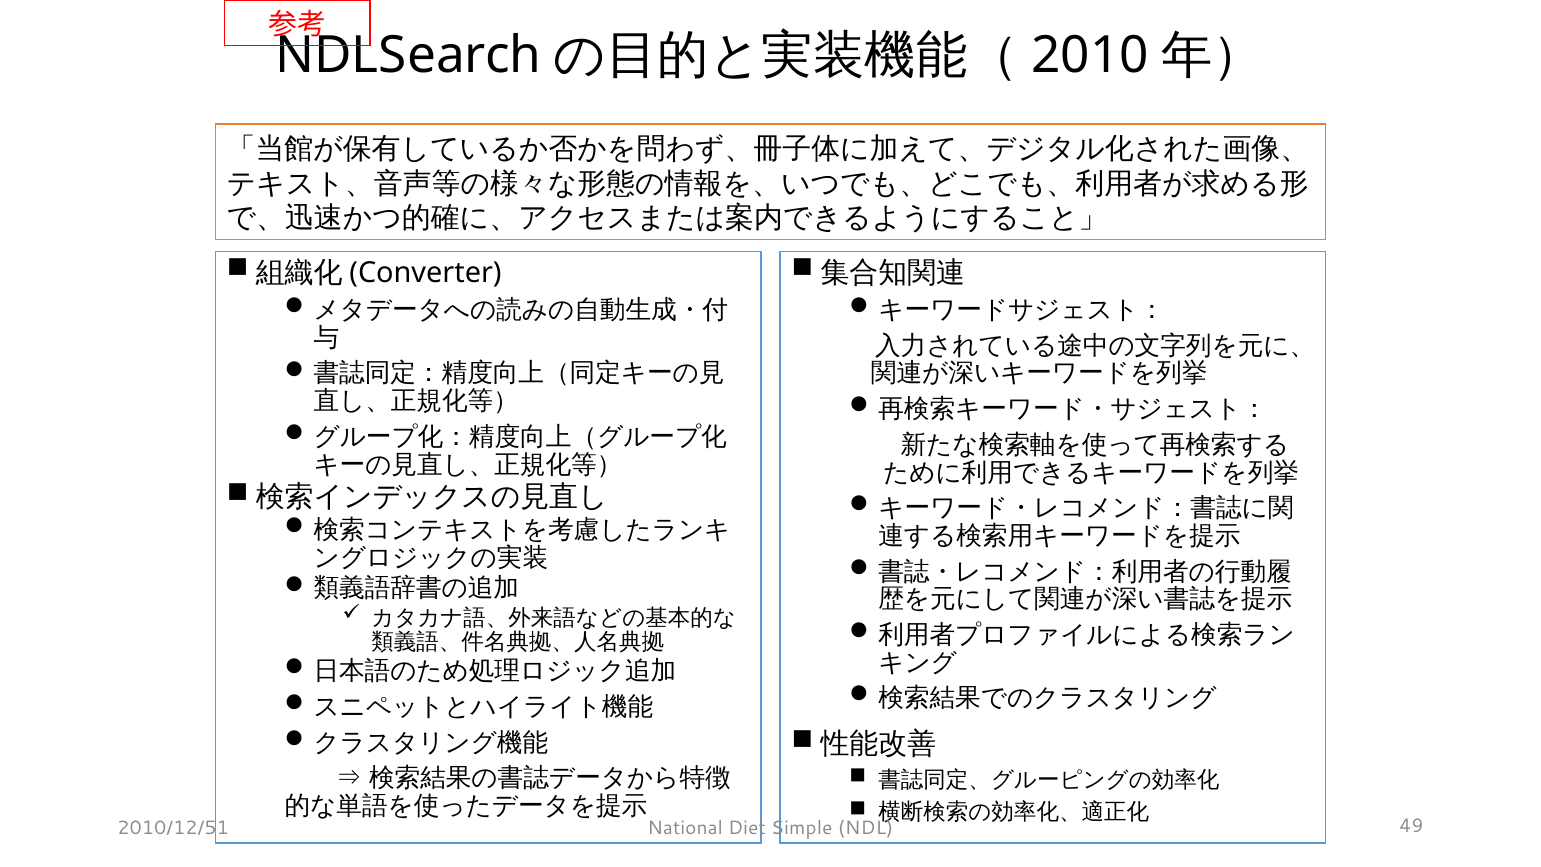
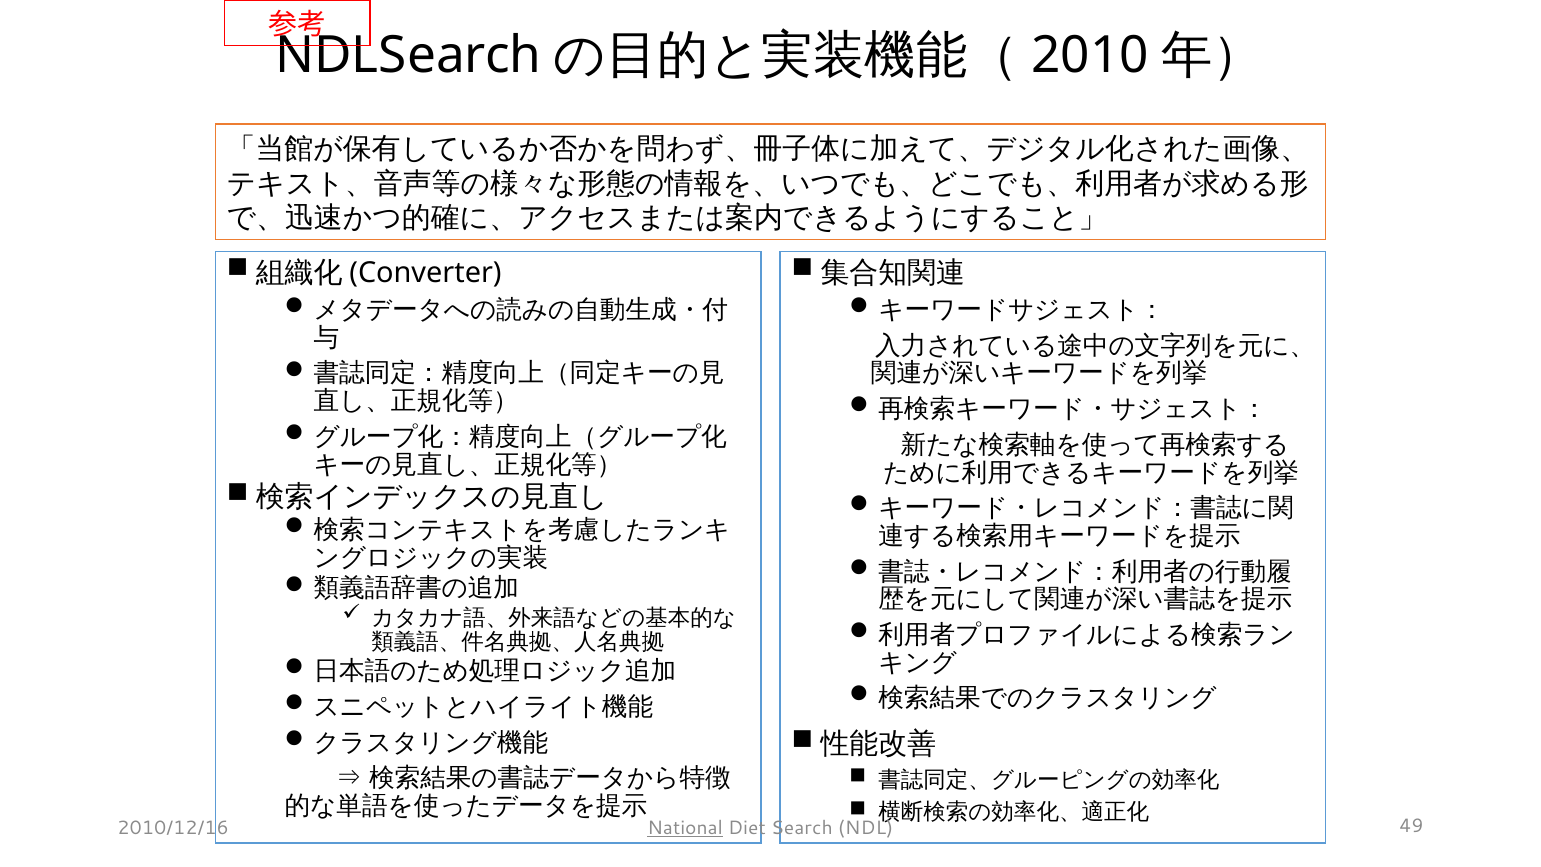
2010/12/51: 2010/12/51 -> 2010/12/16
National underline: none -> present
Simple: Simple -> Search
